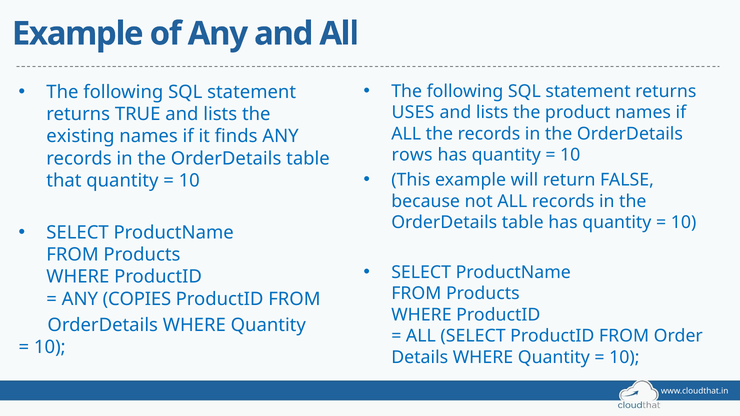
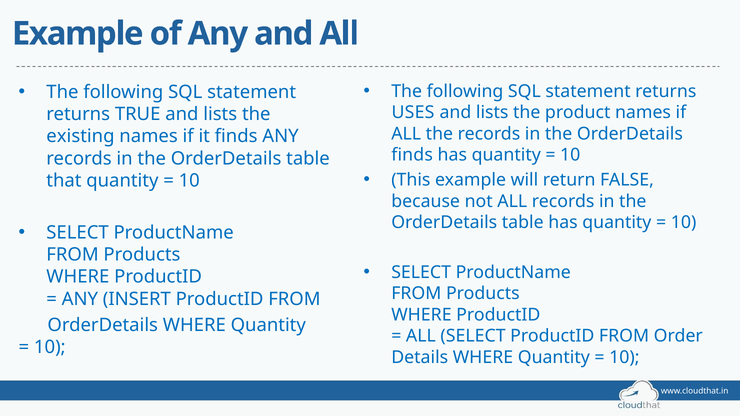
rows at (412, 155): rows -> finds
COPIES: COPIES -> INSERT
